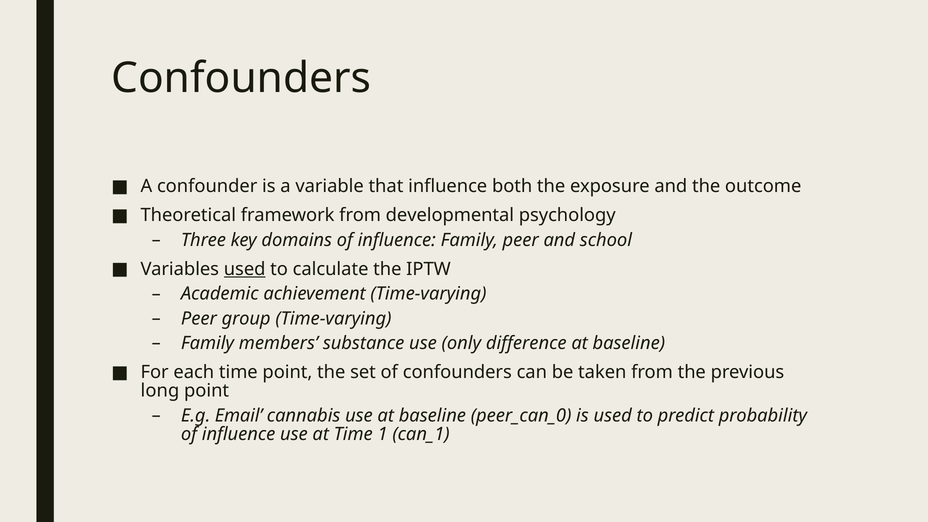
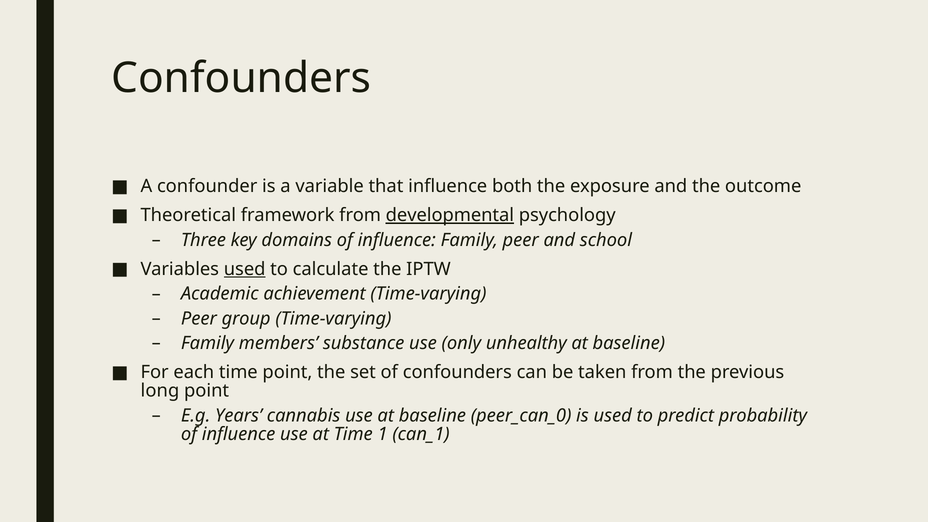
developmental underline: none -> present
difference: difference -> unhealthy
Email: Email -> Years
